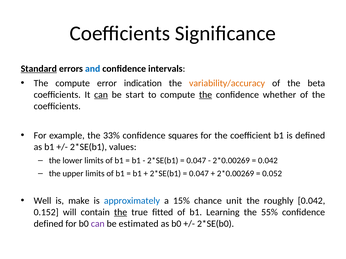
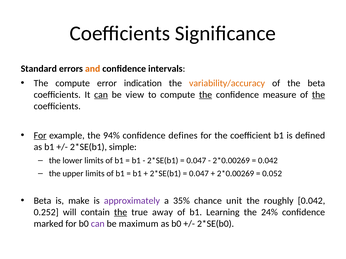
Standard underline: present -> none
and colour: blue -> orange
start: start -> view
whether: whether -> measure
the at (319, 95) underline: none -> present
For at (40, 136) underline: none -> present
33%: 33% -> 94%
squares: squares -> defines
values: values -> simple
Well at (43, 201): Well -> Beta
approximately colour: blue -> purple
15%: 15% -> 35%
0.152: 0.152 -> 0.252
fitted: fitted -> away
55%: 55% -> 24%
defined at (49, 224): defined -> marked
estimated: estimated -> maximum
